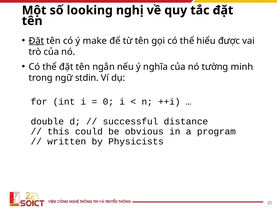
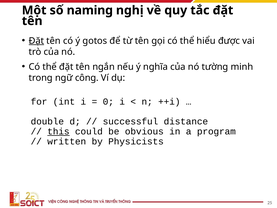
looking: looking -> naming
make: make -> gotos
stdin: stdin -> công
this underline: none -> present
